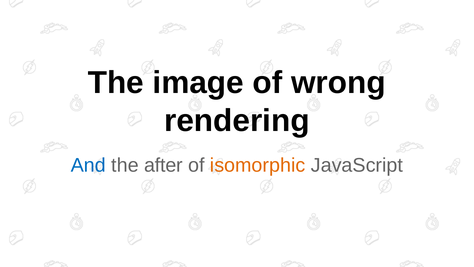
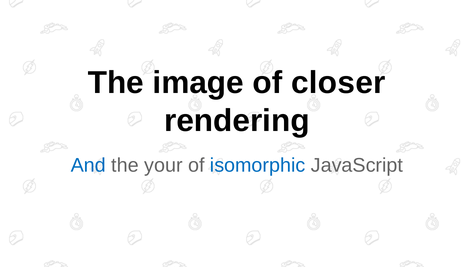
wrong: wrong -> closer
after: after -> your
isomorphic colour: orange -> blue
